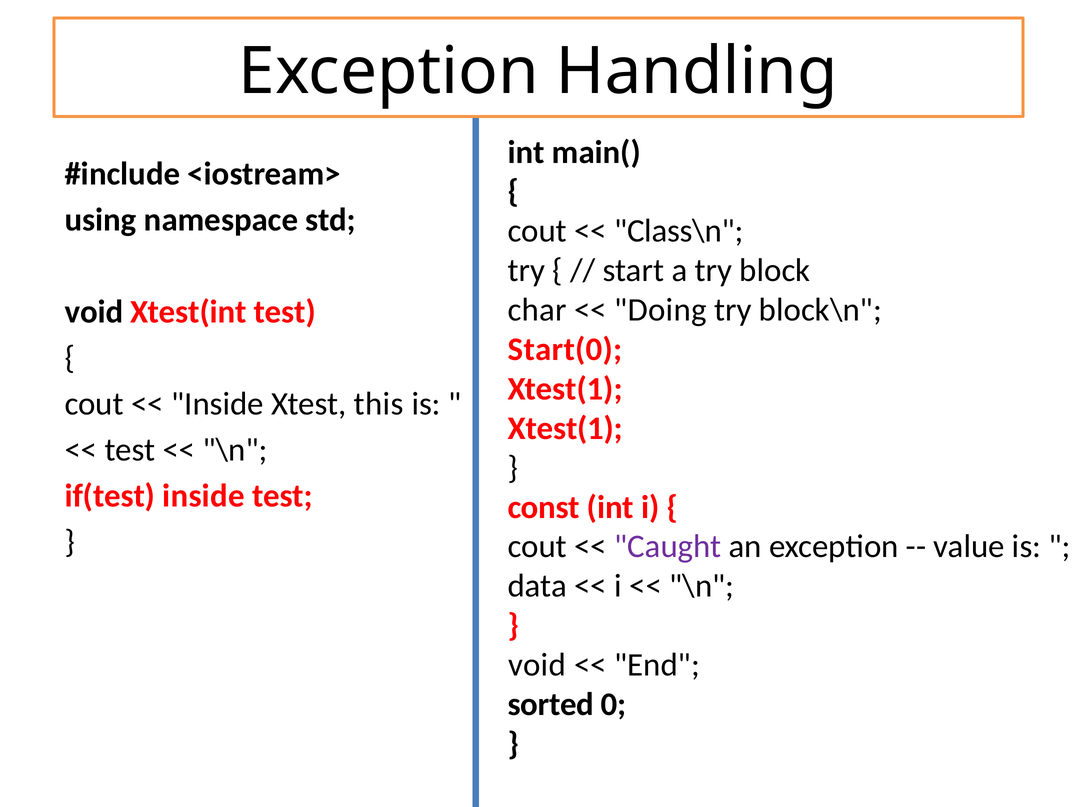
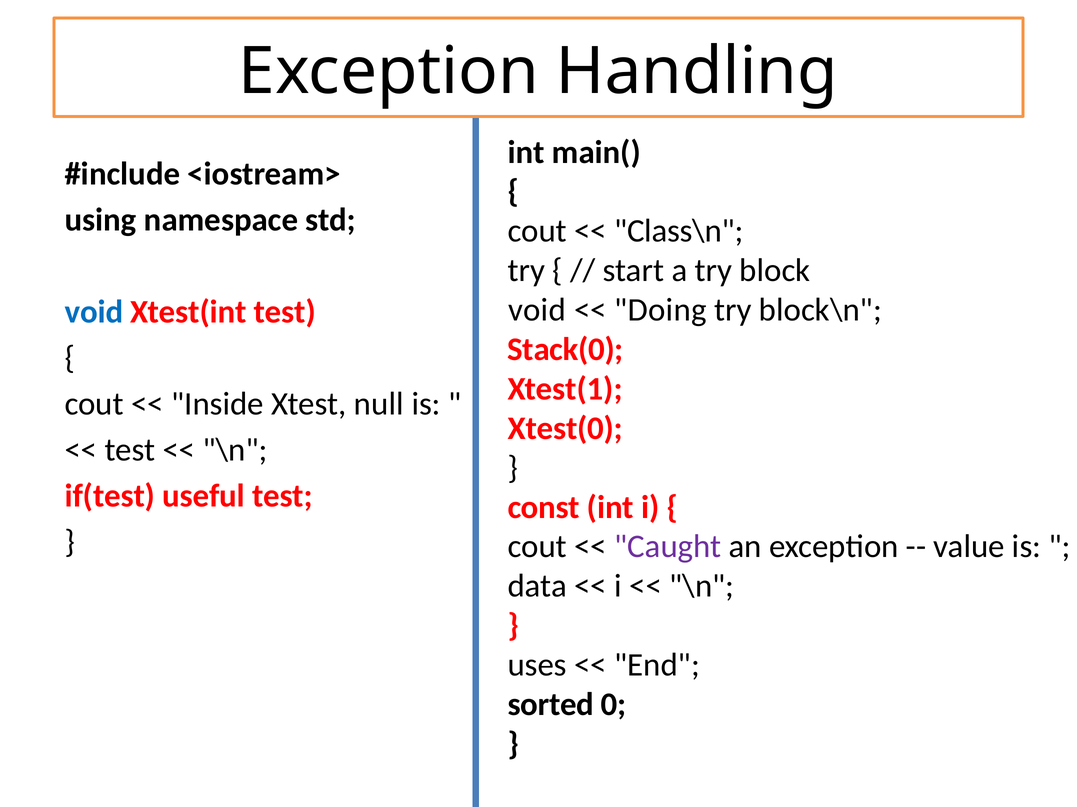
char at (537, 310): char -> void
void at (94, 312) colour: black -> blue
Start(0: Start(0 -> Stack(0
this: this -> null
Xtest(1 at (565, 429): Xtest(1 -> Xtest(0
if(test inside: inside -> useful
void at (537, 666): void -> uses
